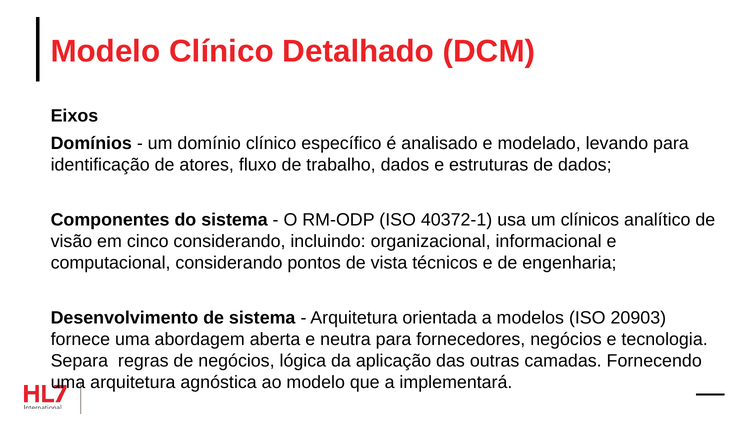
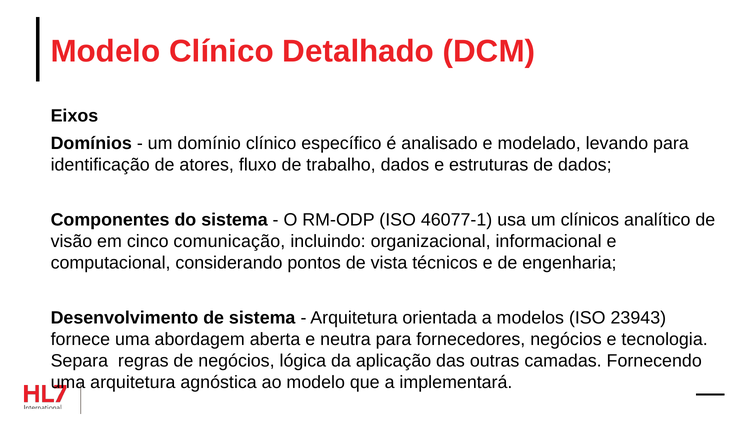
40372-1: 40372-1 -> 46077-1
cinco considerando: considerando -> comunicação
20903: 20903 -> 23943
